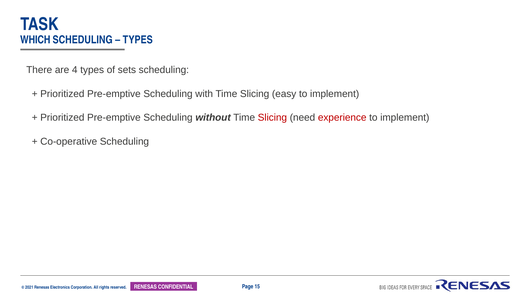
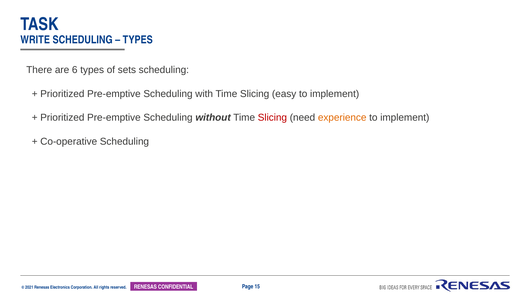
WHICH: WHICH -> WRITE
4: 4 -> 6
experience colour: red -> orange
